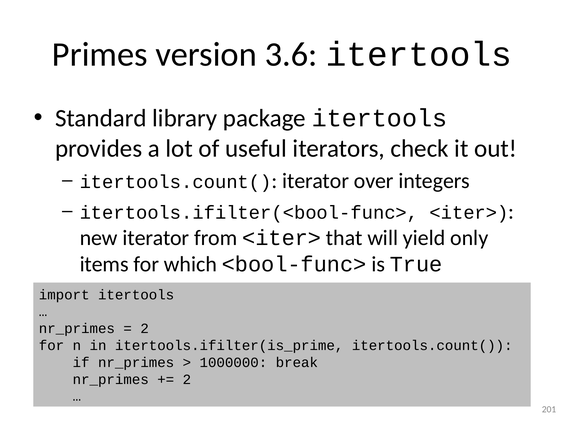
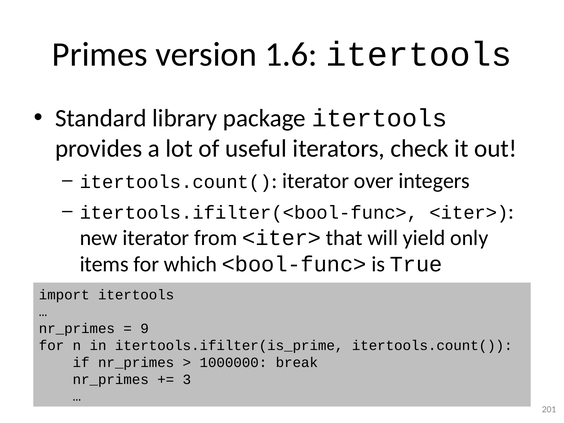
3.6: 3.6 -> 1.6
2 at (145, 329): 2 -> 9
2 at (187, 379): 2 -> 3
